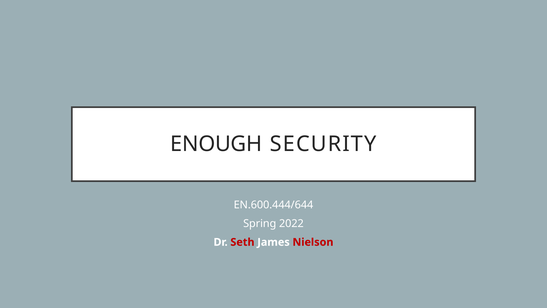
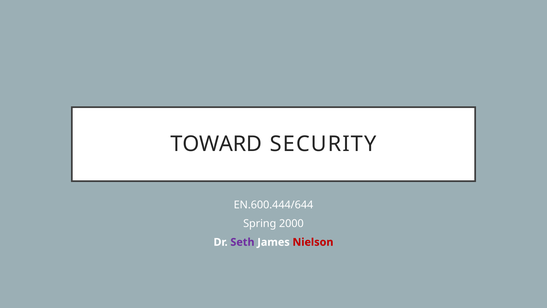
ENOUGH: ENOUGH -> TOWARD
2022: 2022 -> 2000
Seth colour: red -> purple
